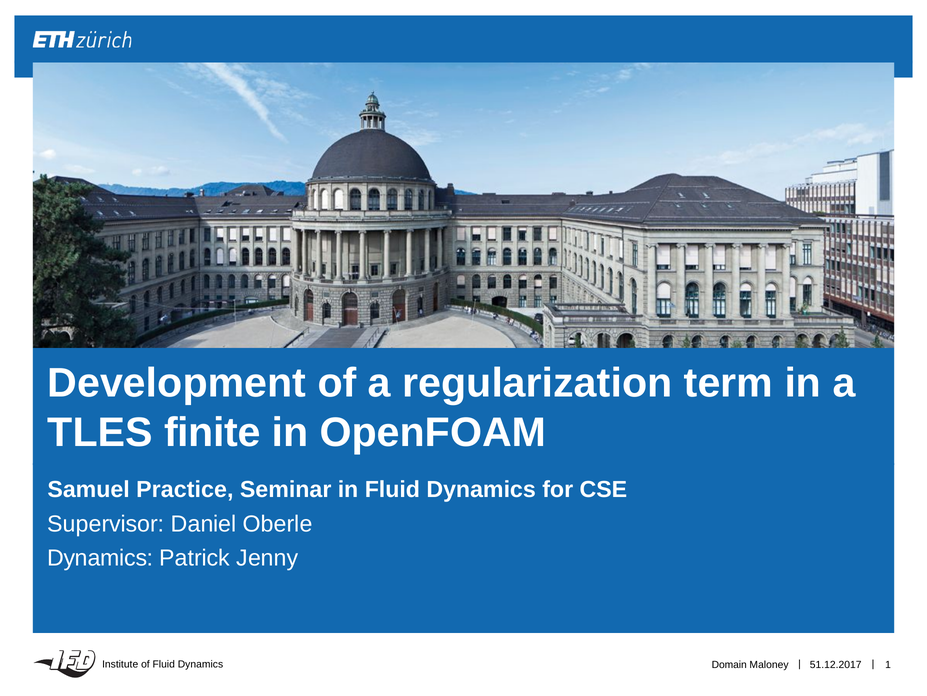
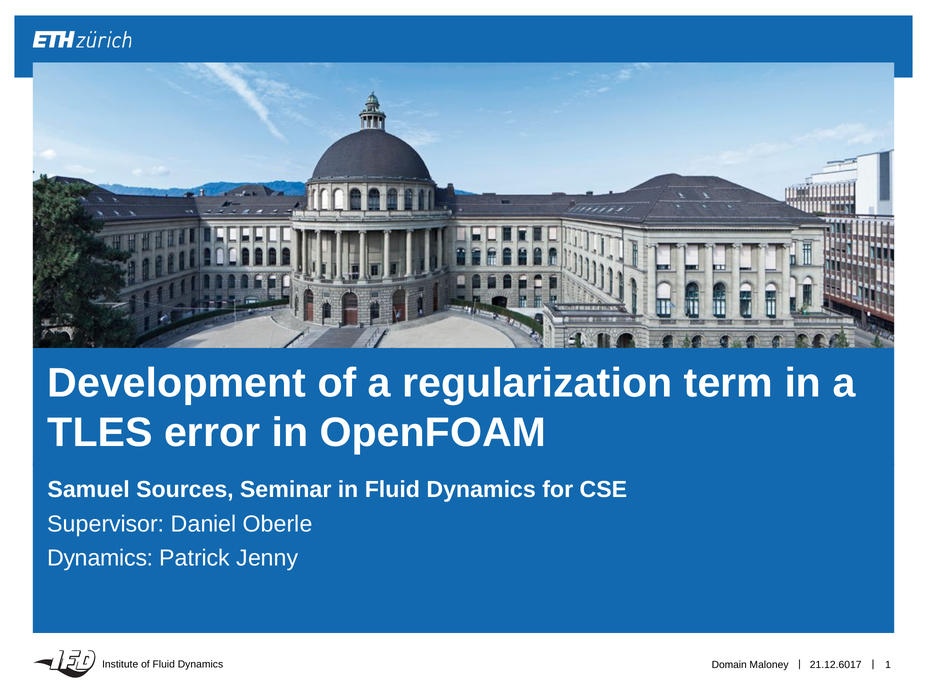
finite: finite -> error
Practice: Practice -> Sources
51.12.2017: 51.12.2017 -> 21.12.6017
